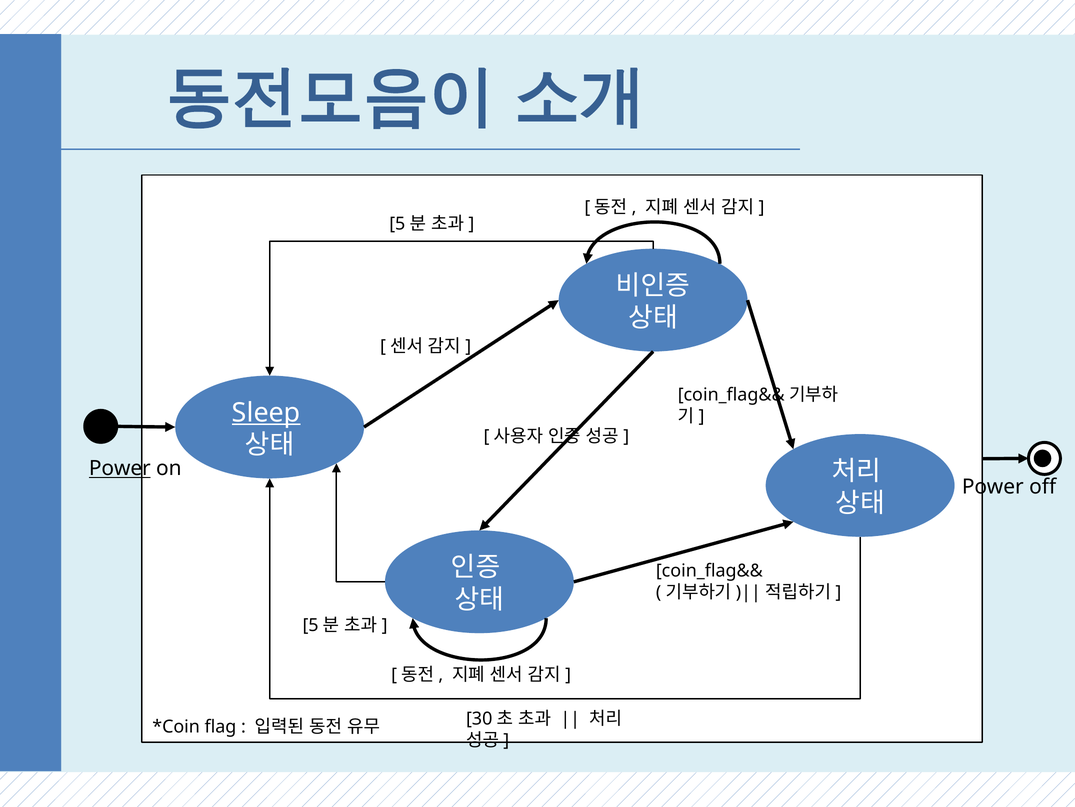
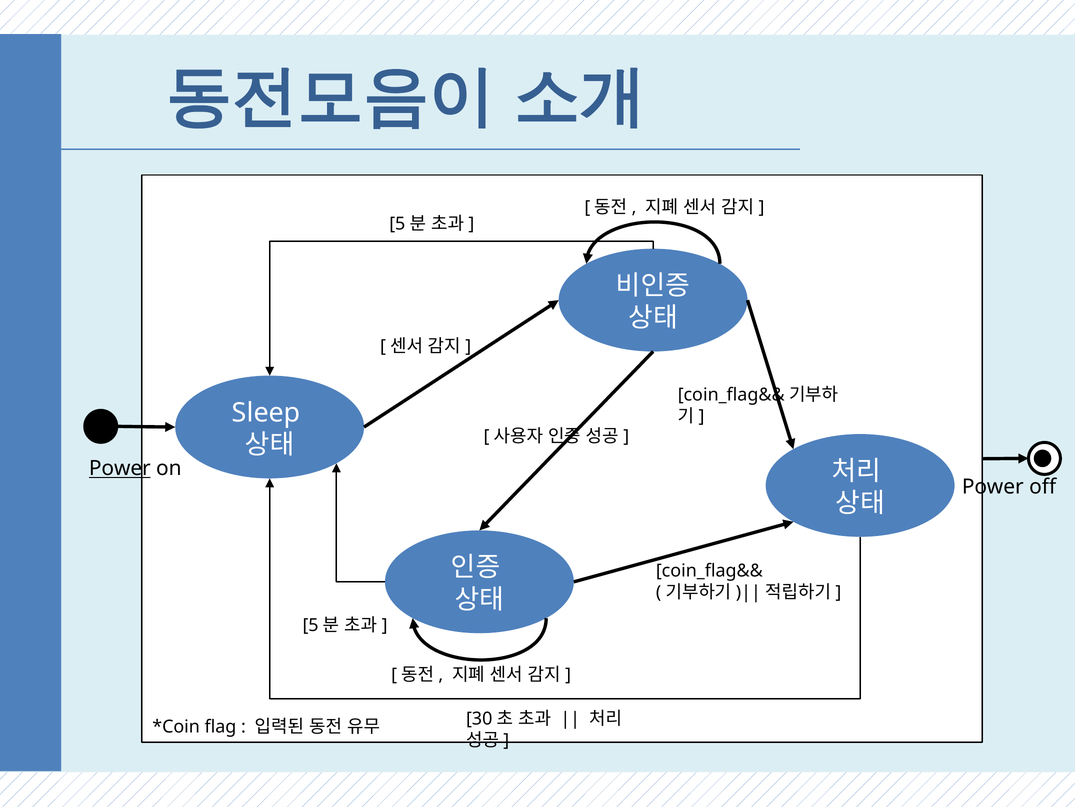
Sleep underline: present -> none
